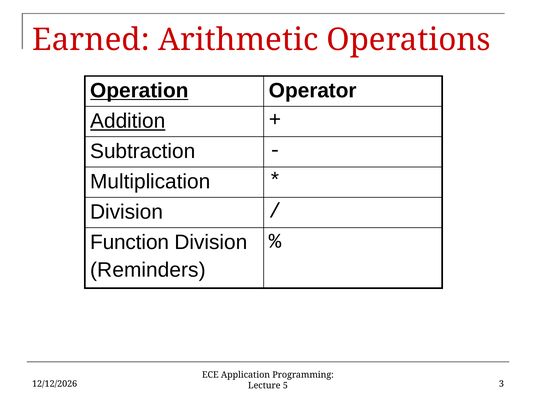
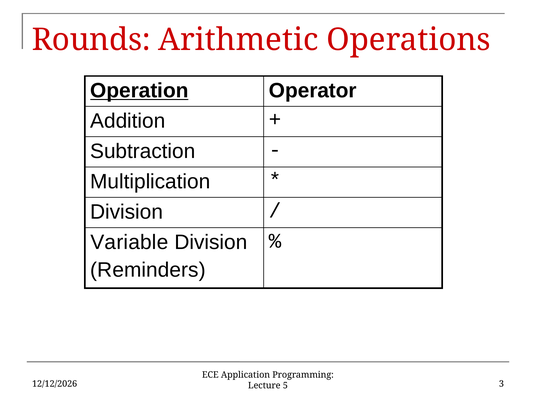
Earned: Earned -> Rounds
Addition underline: present -> none
Function: Function -> Variable
